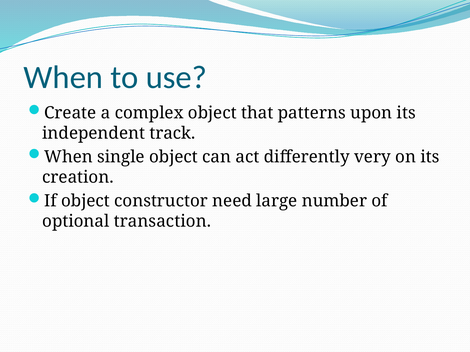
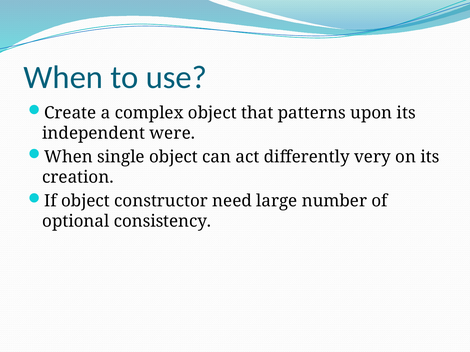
track: track -> were
transaction: transaction -> consistency
